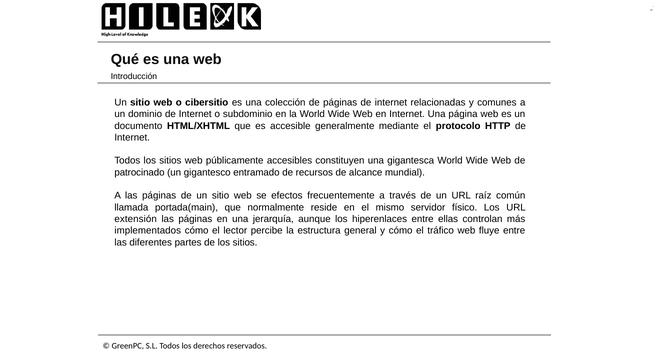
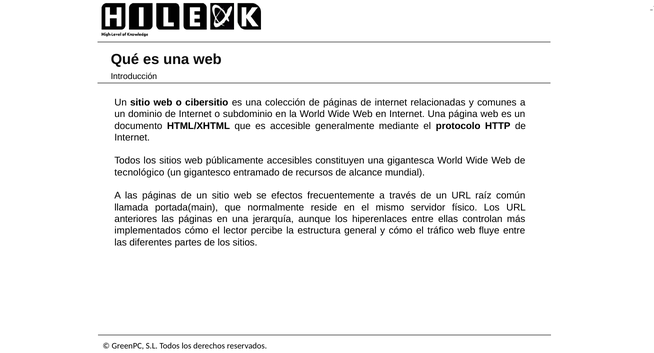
patrocinado: patrocinado -> tecnológico
extensión: extensión -> anteriores
